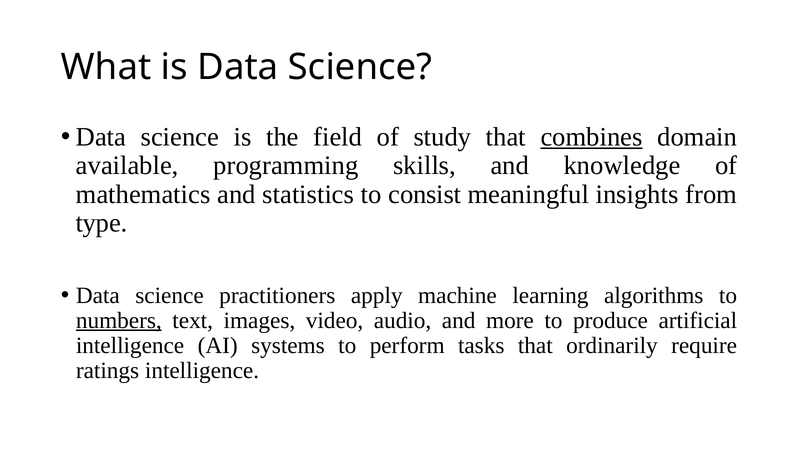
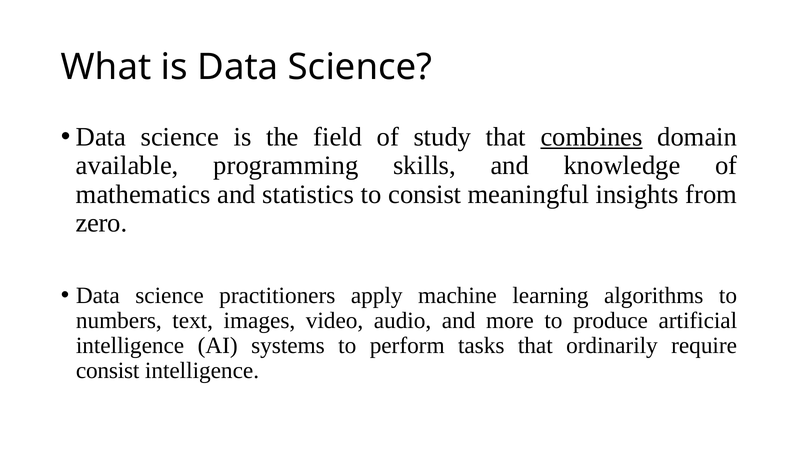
type: type -> zero
numbers underline: present -> none
ratings at (108, 371): ratings -> consist
